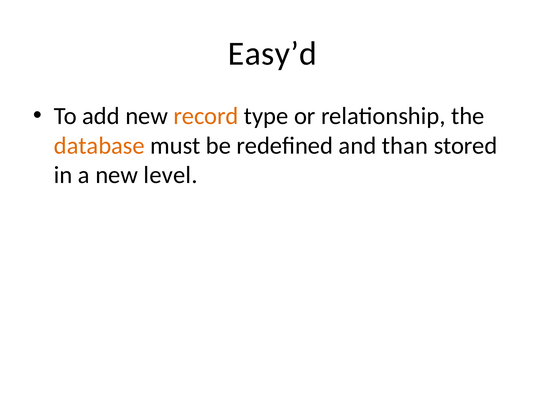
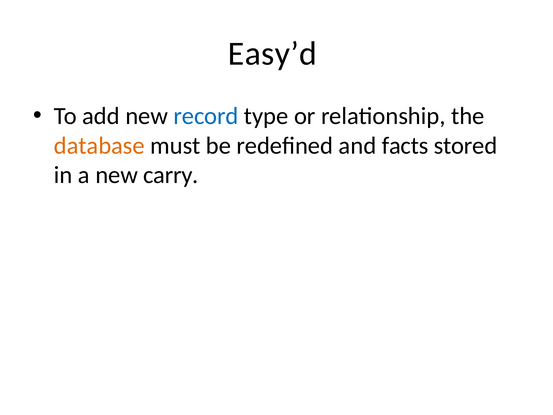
record colour: orange -> blue
than: than -> facts
level: level -> carry
